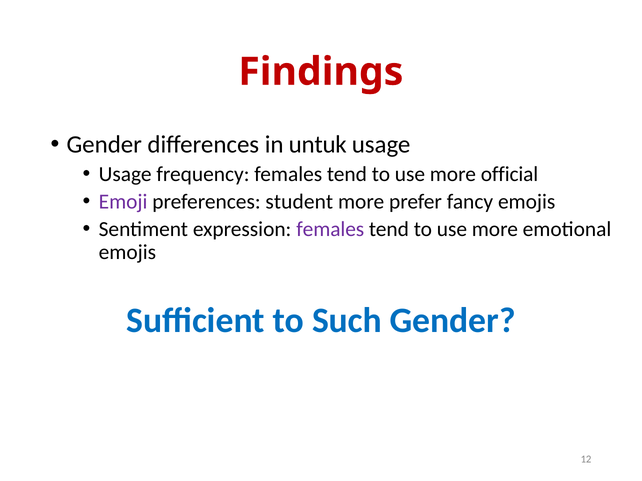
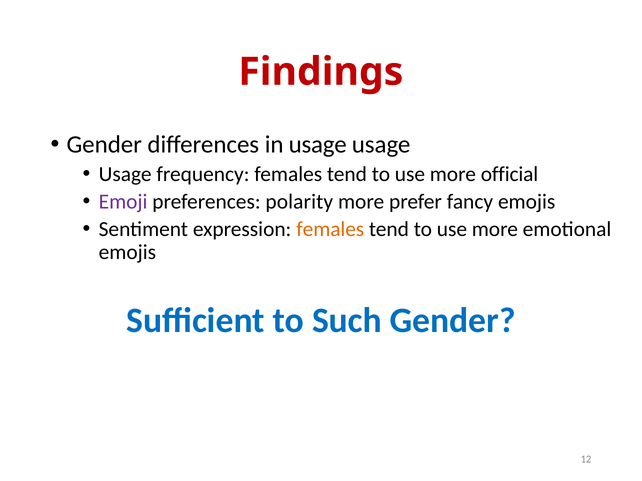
in untuk: untuk -> usage
student: student -> polarity
females at (330, 229) colour: purple -> orange
